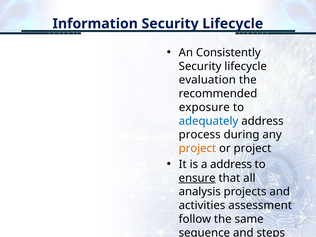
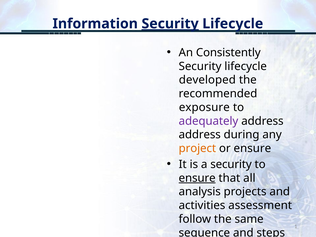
Security at (170, 24) underline: none -> present
evaluation: evaluation -> developed
adequately colour: blue -> purple
process at (200, 135): process -> address
or project: project -> ensure
a address: address -> security
